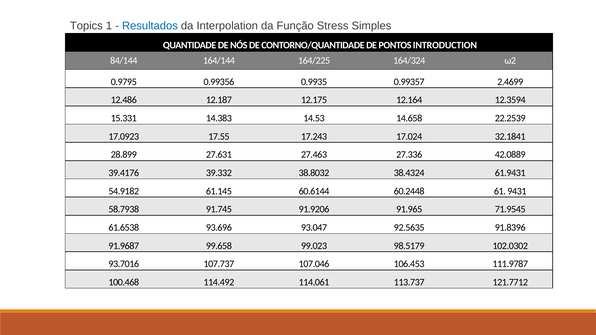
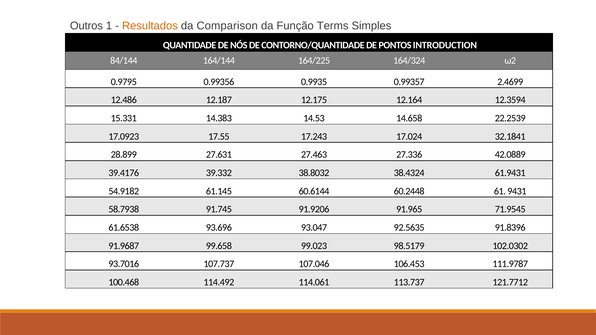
Topics: Topics -> Outros
Resultados colour: blue -> orange
Interpolation: Interpolation -> Comparison
Stress: Stress -> Terms
